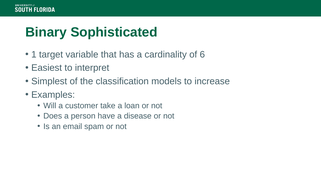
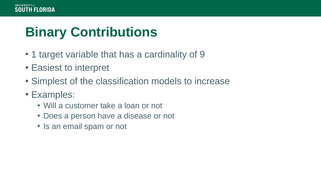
Sophisticated: Sophisticated -> Contributions
6: 6 -> 9
